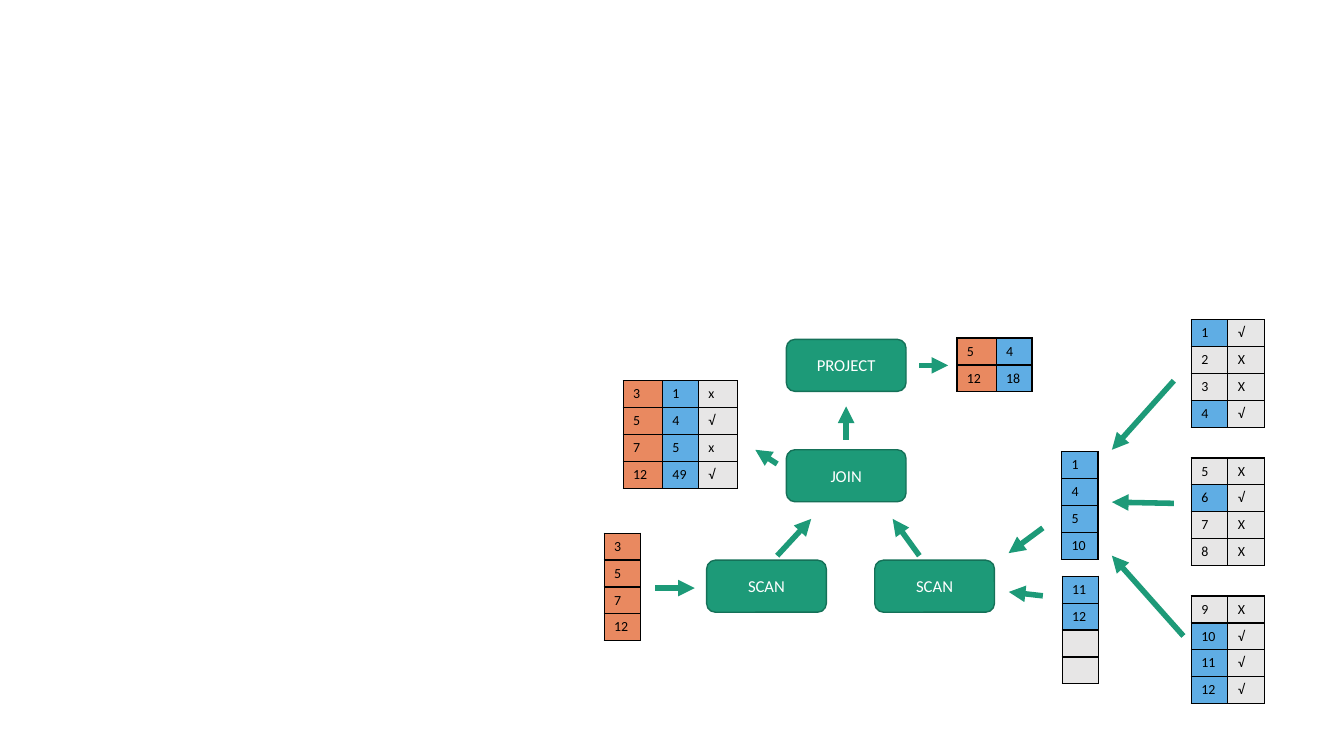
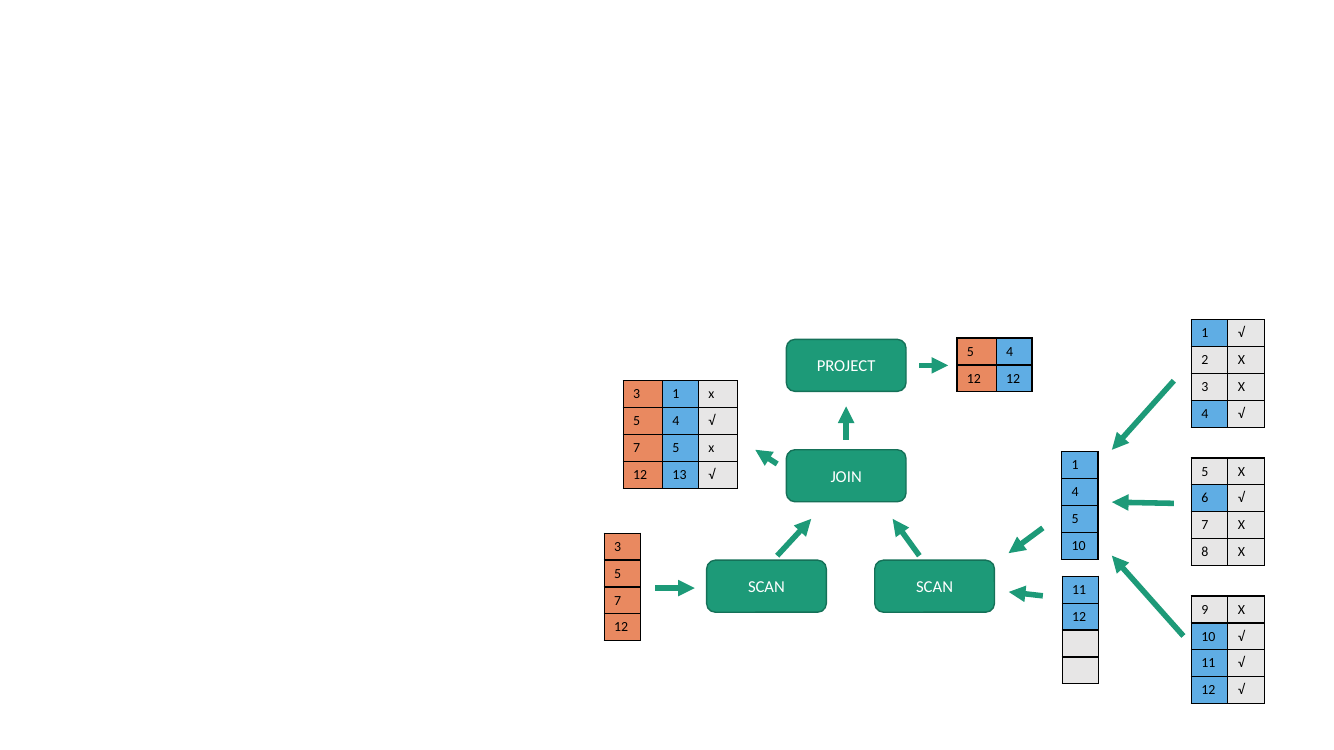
12 18: 18 -> 12
49: 49 -> 13
